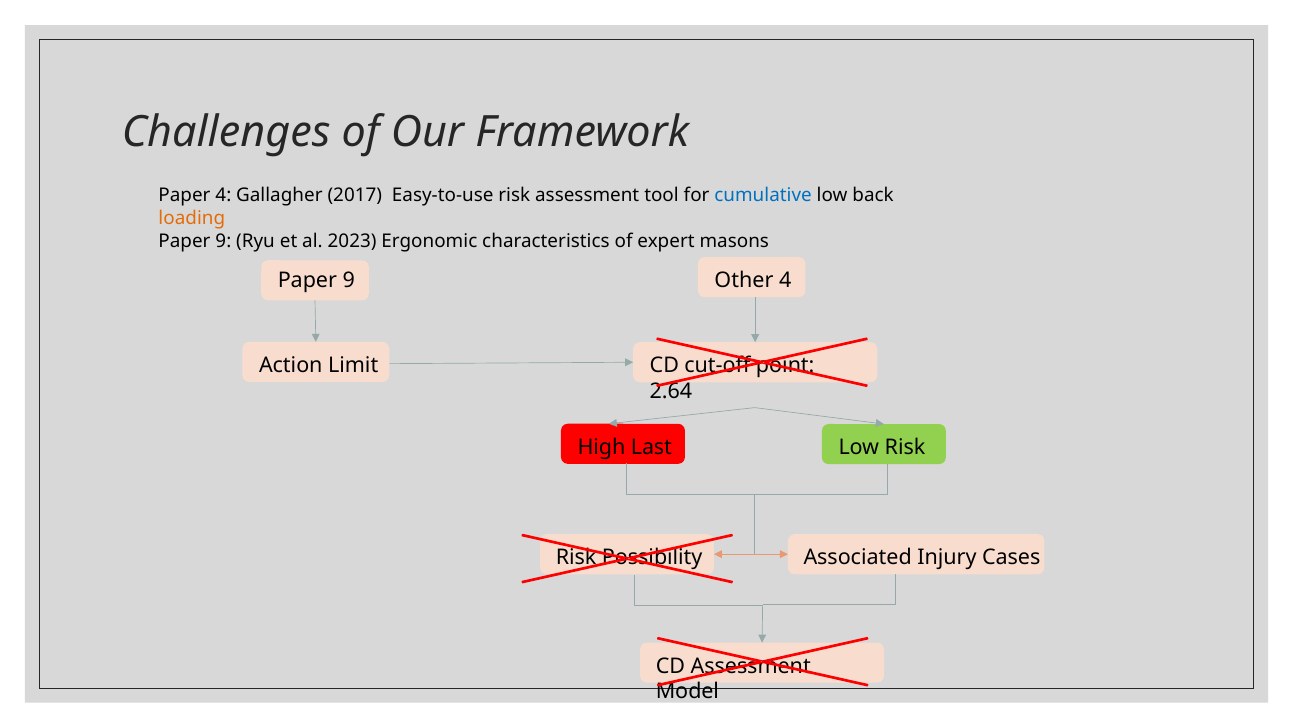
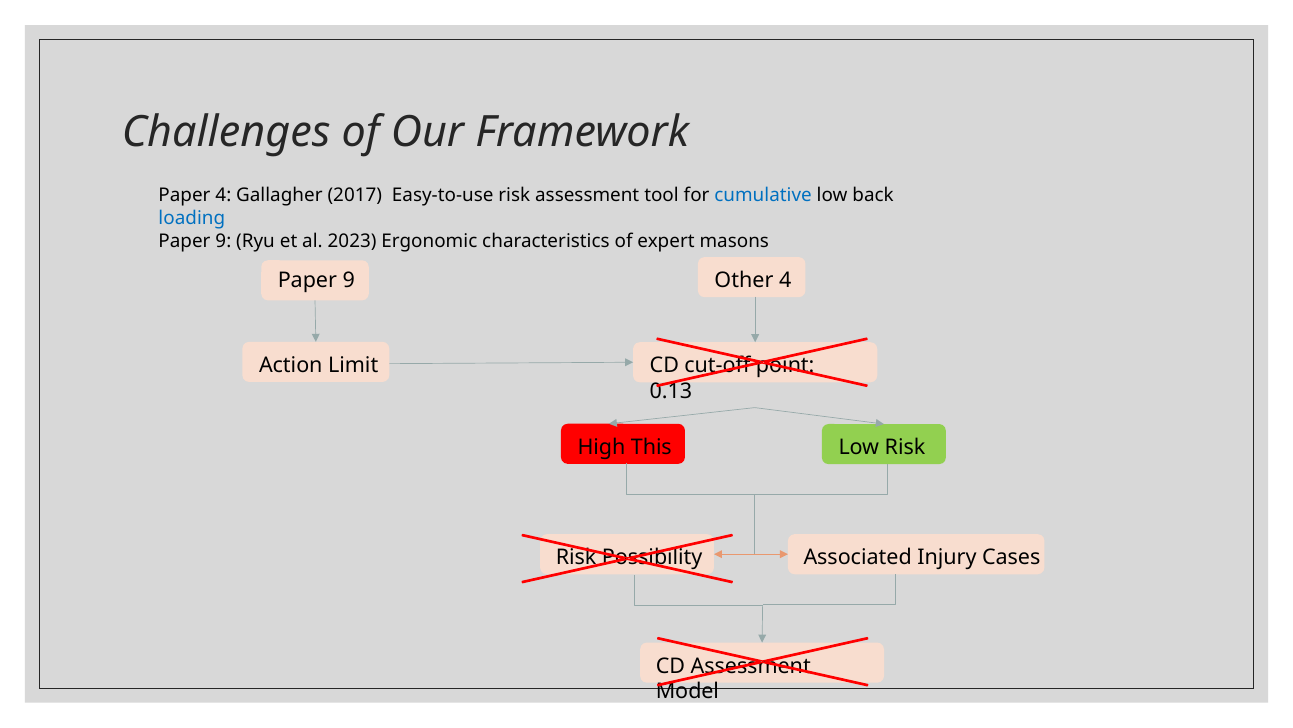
loading colour: orange -> blue
2.64: 2.64 -> 0.13
Last: Last -> This
